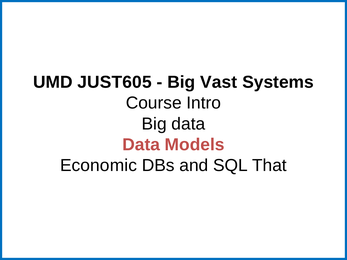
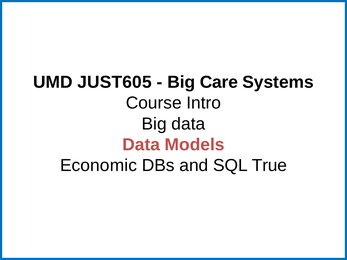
Vast: Vast -> Care
That: That -> True
